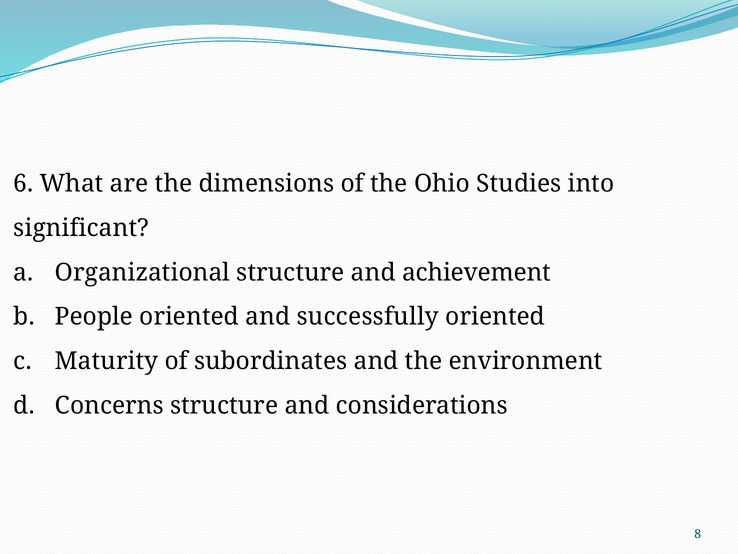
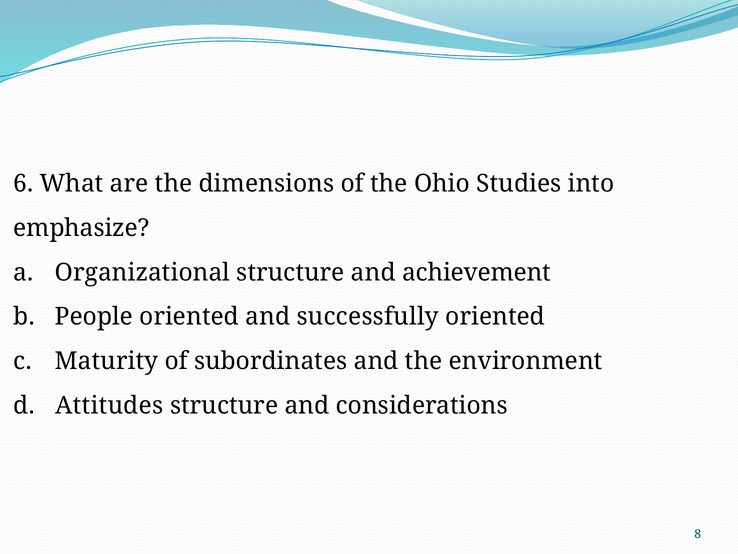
significant: significant -> emphasize
Concerns: Concerns -> Attitudes
